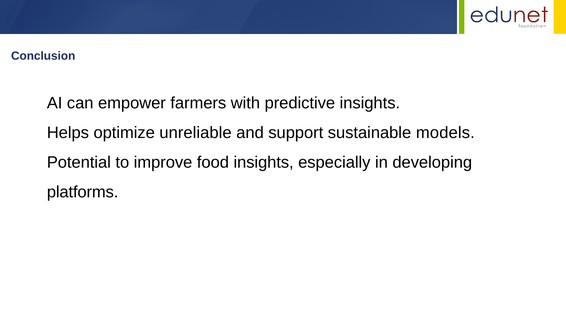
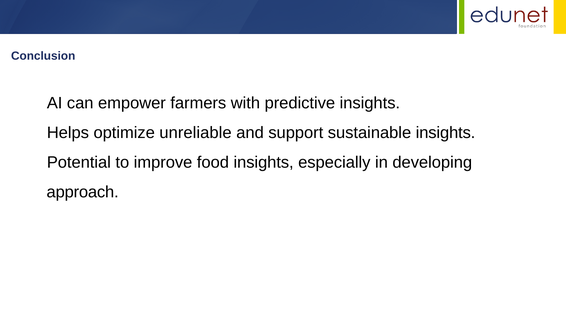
sustainable models: models -> insights
platforms: platforms -> approach
